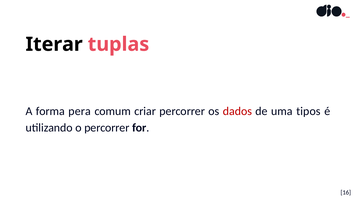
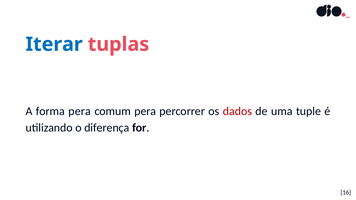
Iterar colour: black -> blue
comum criar: criar -> pera
tipos: tipos -> tuple
o percorrer: percorrer -> diferença
